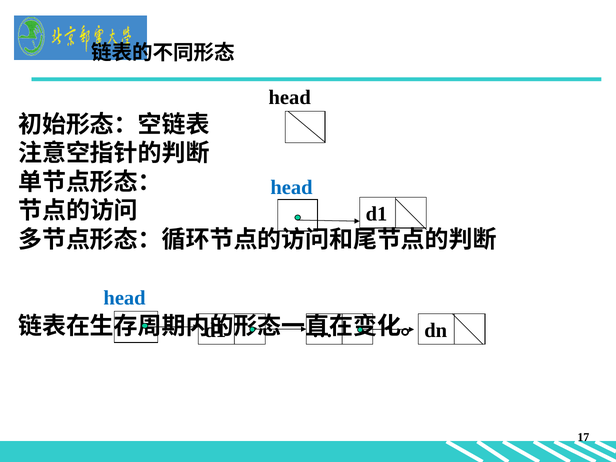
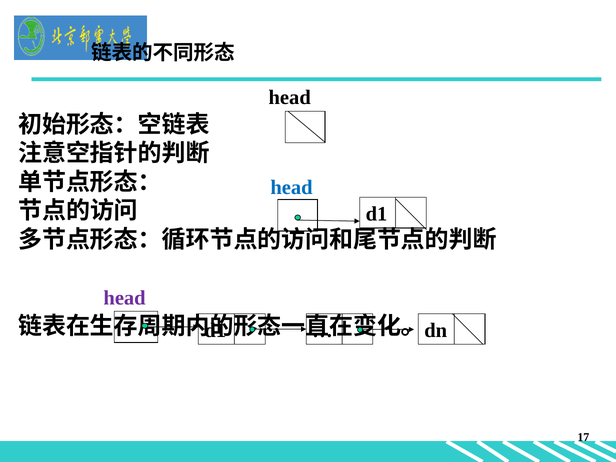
head at (125, 298) colour: blue -> purple
